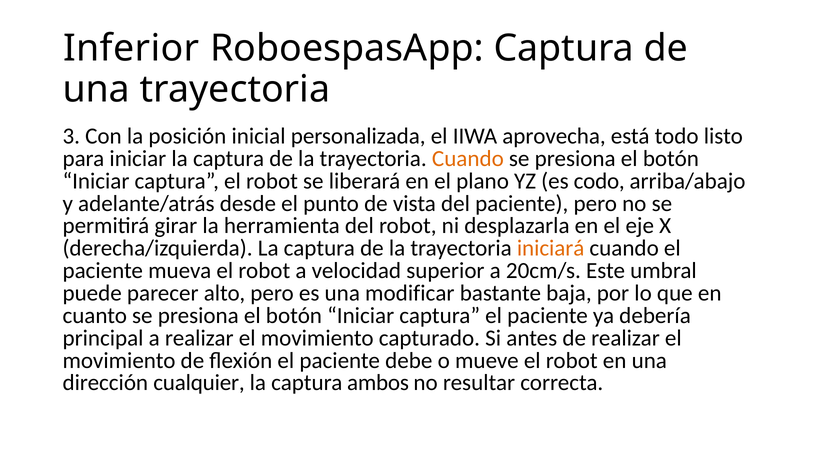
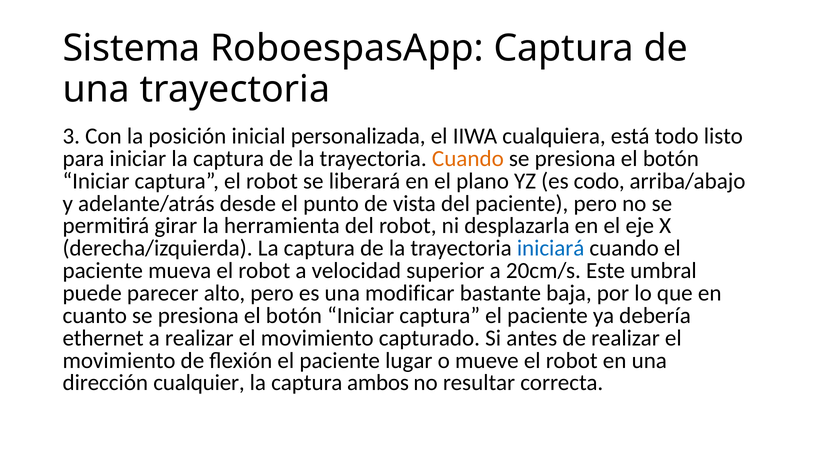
Inferior: Inferior -> Sistema
aprovecha: aprovecha -> cualquiera
iniciará colour: orange -> blue
principal: principal -> ethernet
debe: debe -> lugar
